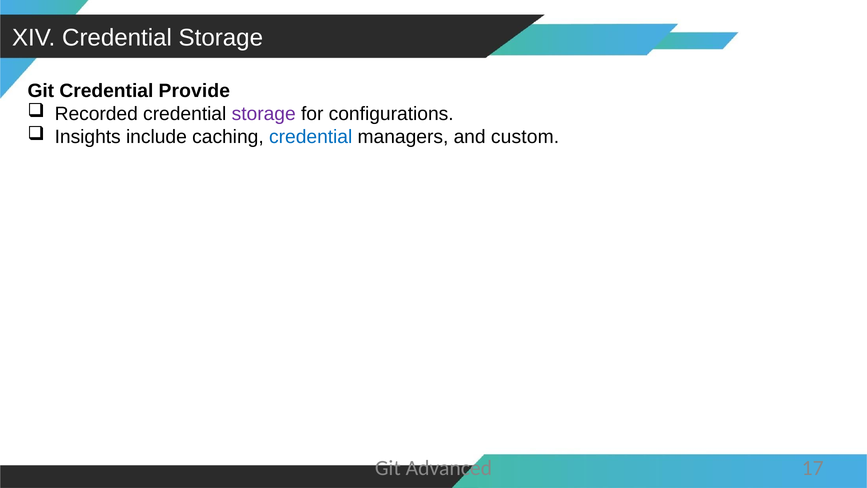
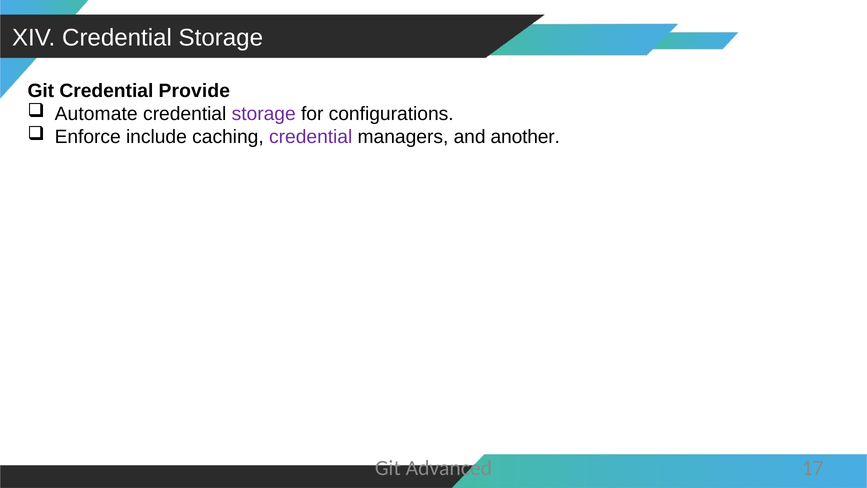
Recorded: Recorded -> Automate
Insights: Insights -> Enforce
credential at (311, 137) colour: blue -> purple
custom: custom -> another
